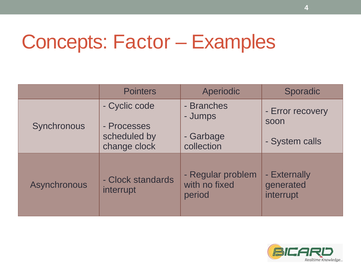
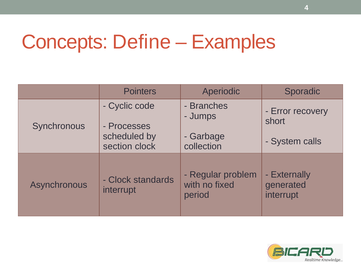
Factor: Factor -> Define
soon: soon -> short
change: change -> section
